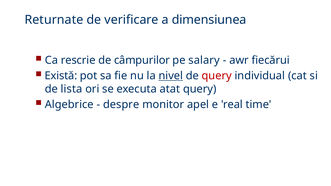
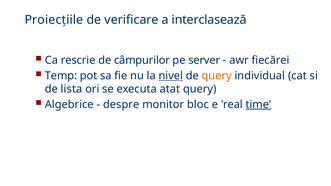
Returnate: Returnate -> Proiecțiile
dimensiunea: dimensiunea -> interclasează
salary: salary -> server
fiecărui: fiecărui -> fiecărei
Există: Există -> Temp
query at (217, 76) colour: red -> orange
apel: apel -> bloc
time underline: none -> present
